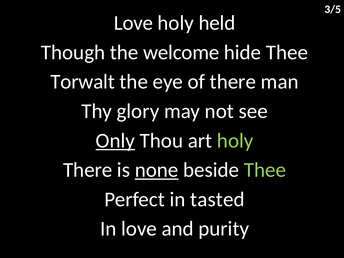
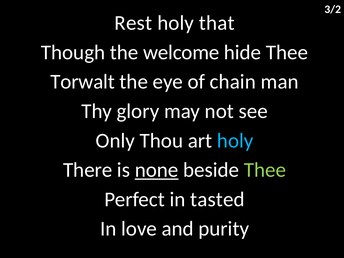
3/5: 3/5 -> 3/2
Love at (134, 23): Love -> Rest
held: held -> that
of there: there -> chain
Only underline: present -> none
holy at (235, 141) colour: light green -> light blue
